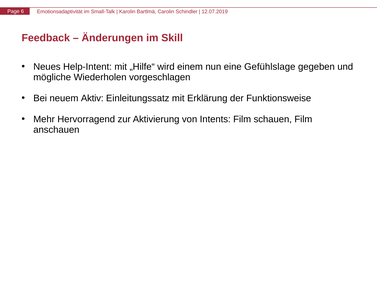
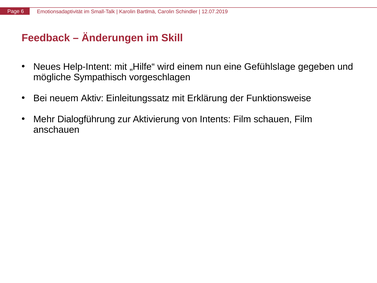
Wiederholen: Wiederholen -> Sympathisch
Hervorragend: Hervorragend -> Dialogführung
